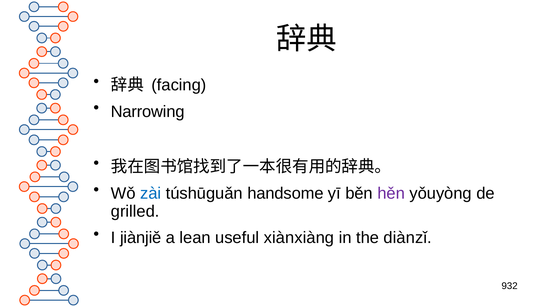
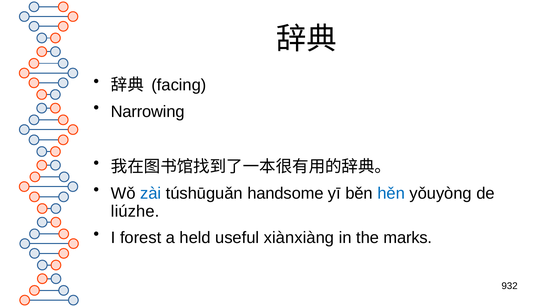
hěn colour: purple -> blue
grilled: grilled -> liúzhe
jiànjiě: jiànjiě -> forest
lean: lean -> held
diànzǐ: diànzǐ -> marks
